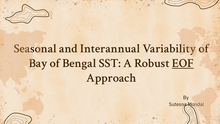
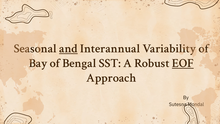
and underline: none -> present
